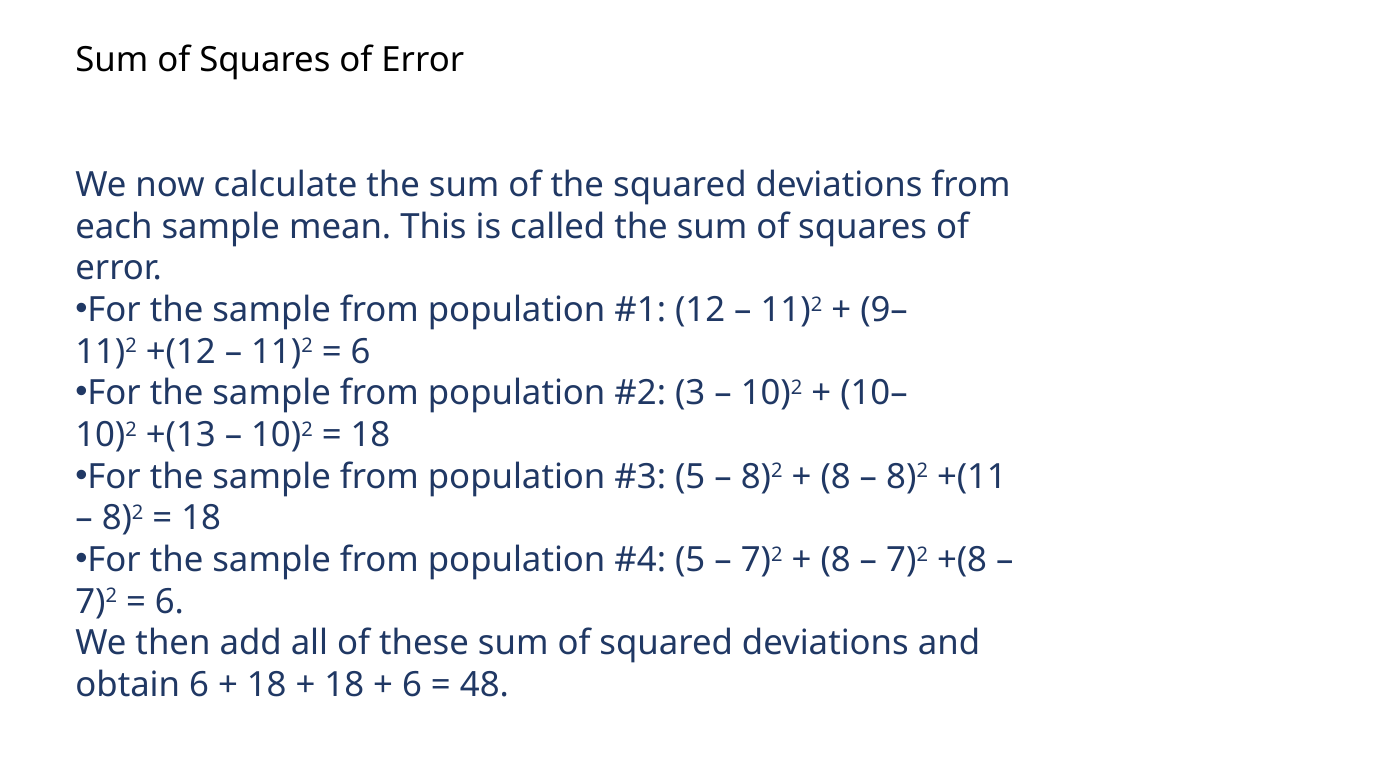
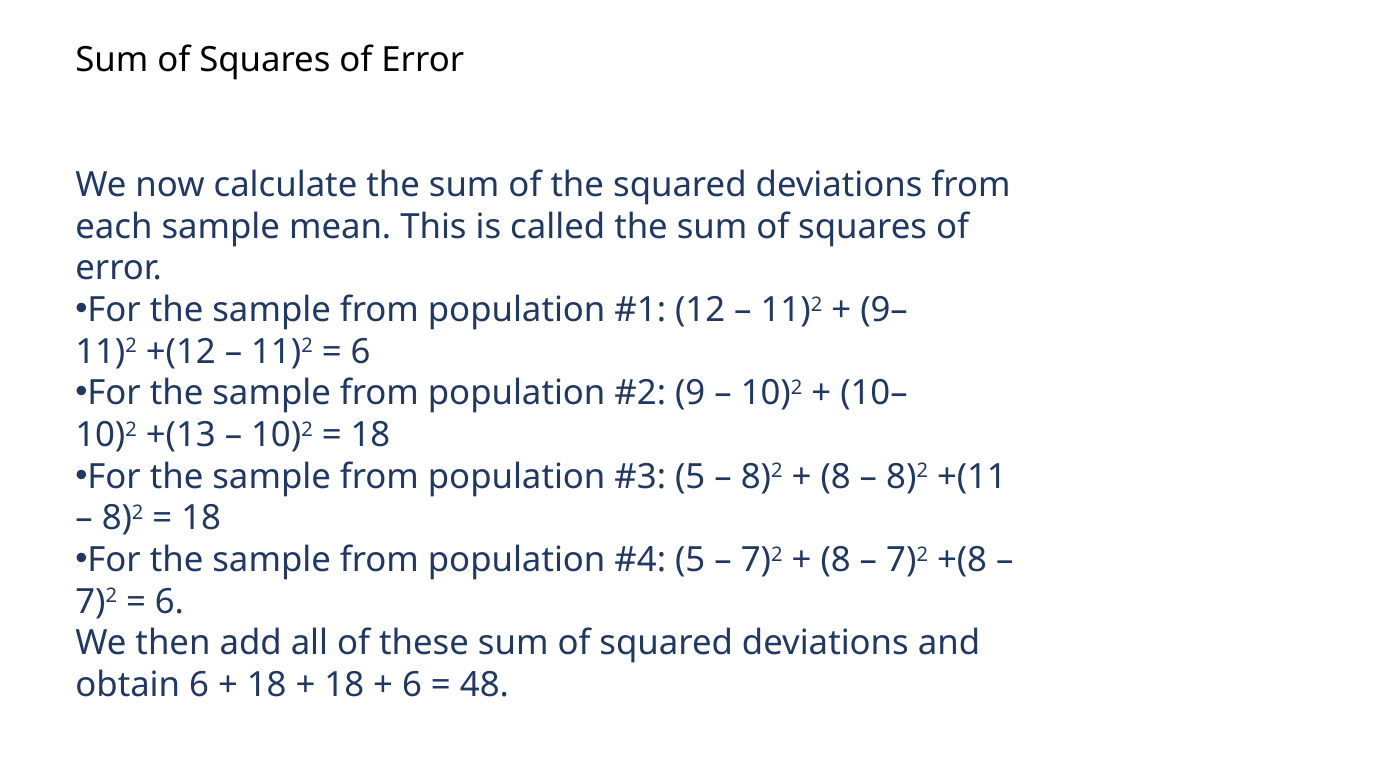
3: 3 -> 9
